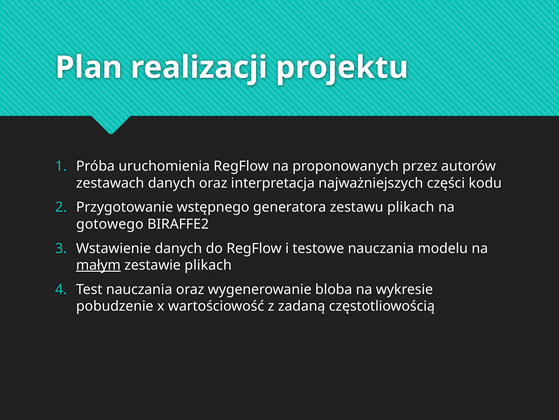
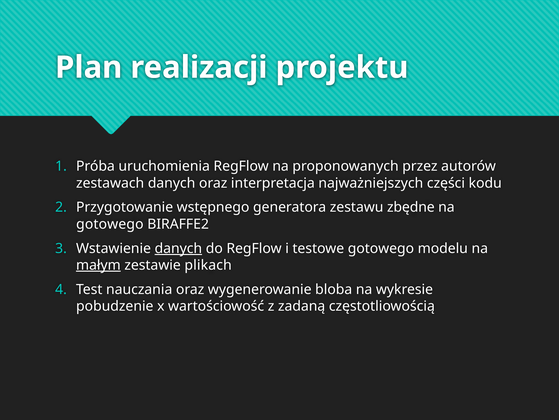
zestawu plikach: plikach -> zbędne
danych at (178, 248) underline: none -> present
testowe nauczania: nauczania -> gotowego
